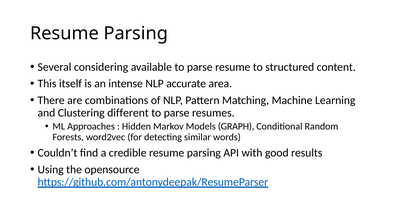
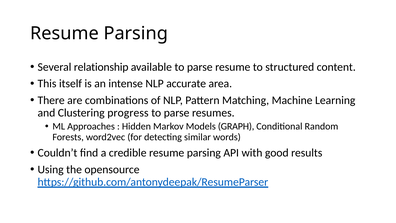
considering: considering -> relationship
different: different -> progress
